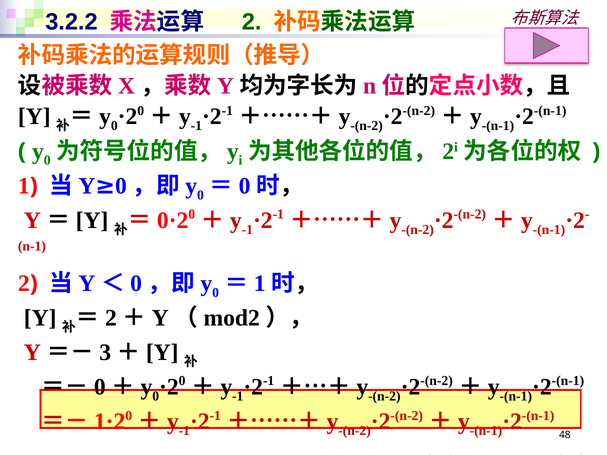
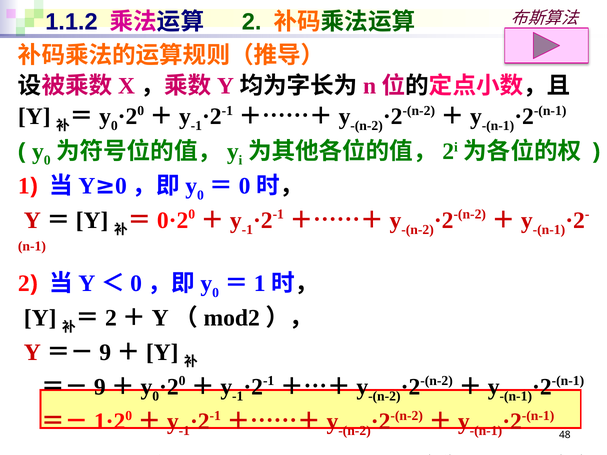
3.2.2: 3.2.2 -> 1.1.2
3 at (105, 353): 3 -> 9
0 at (100, 387): 0 -> 9
